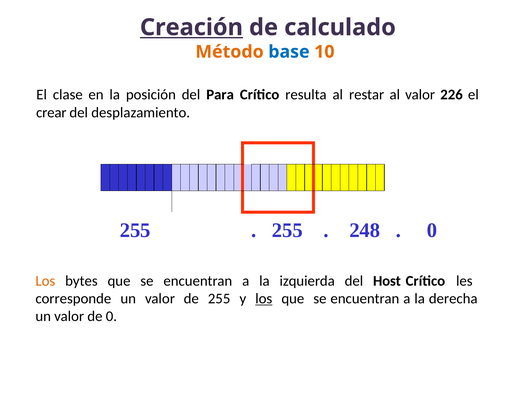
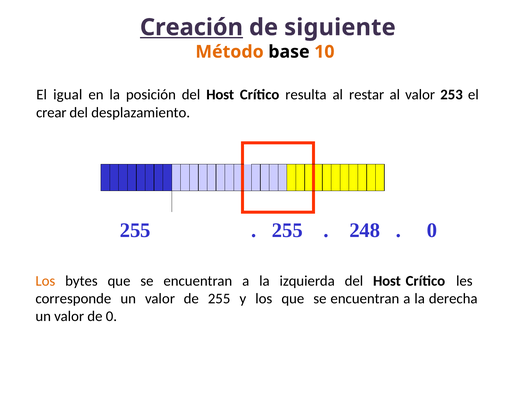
calculado: calculado -> siguiente
base colour: blue -> black
clase: clase -> igual
posición del Para: Para -> Host
226: 226 -> 253
los at (264, 299) underline: present -> none
